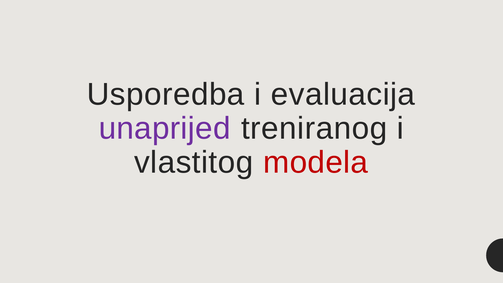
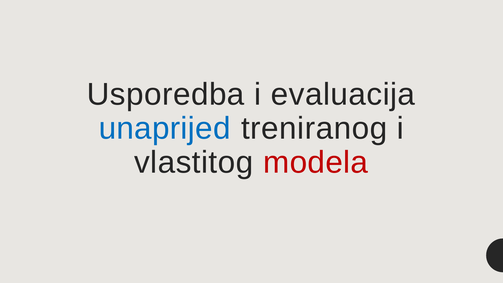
unaprijed colour: purple -> blue
